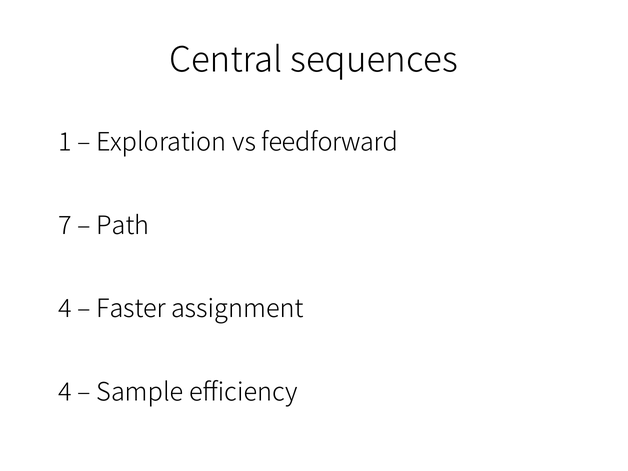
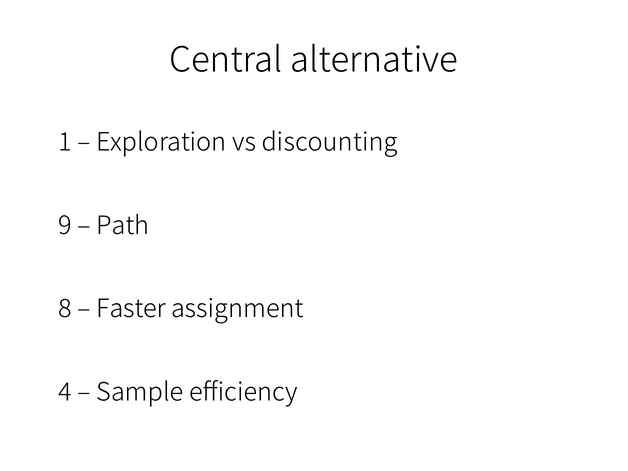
sequences: sequences -> alternative
feedforward: feedforward -> discounting
7: 7 -> 9
4 at (65, 309): 4 -> 8
